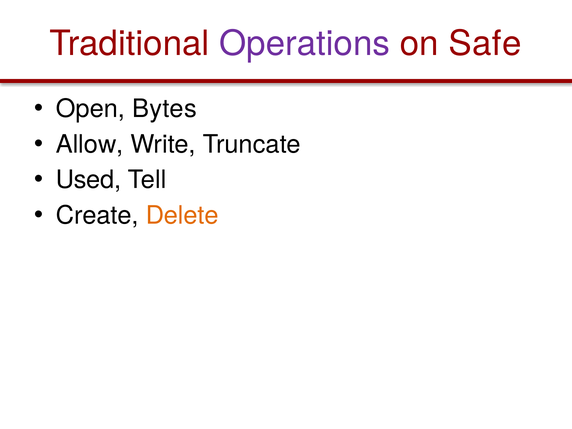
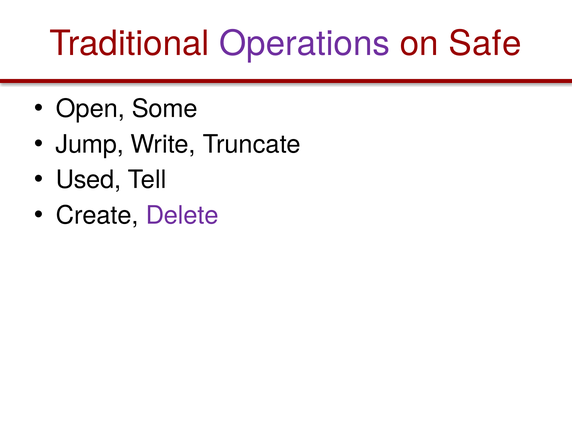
Bytes: Bytes -> Some
Allow: Allow -> Jump
Delete colour: orange -> purple
